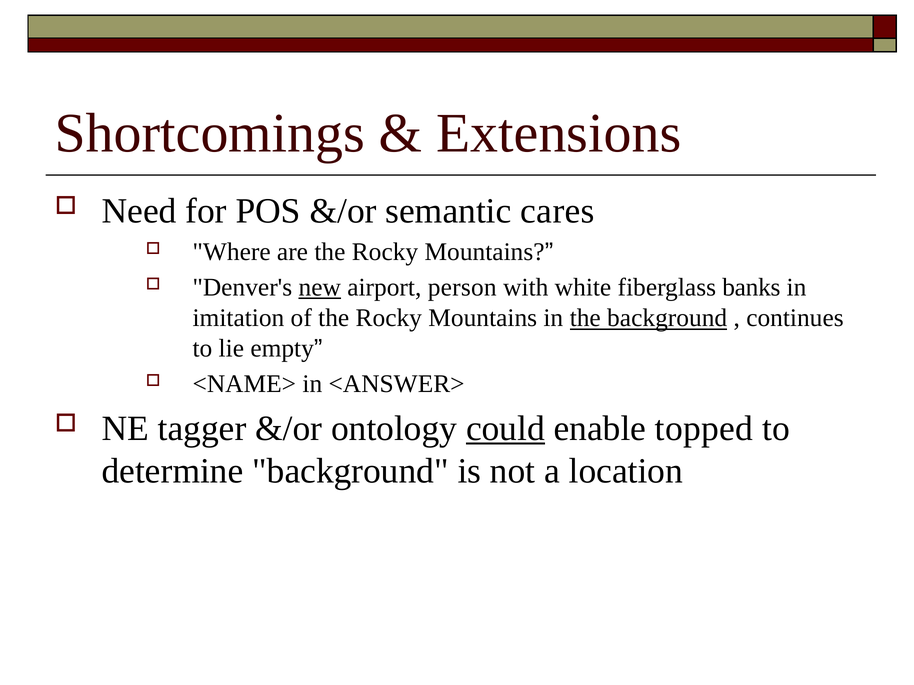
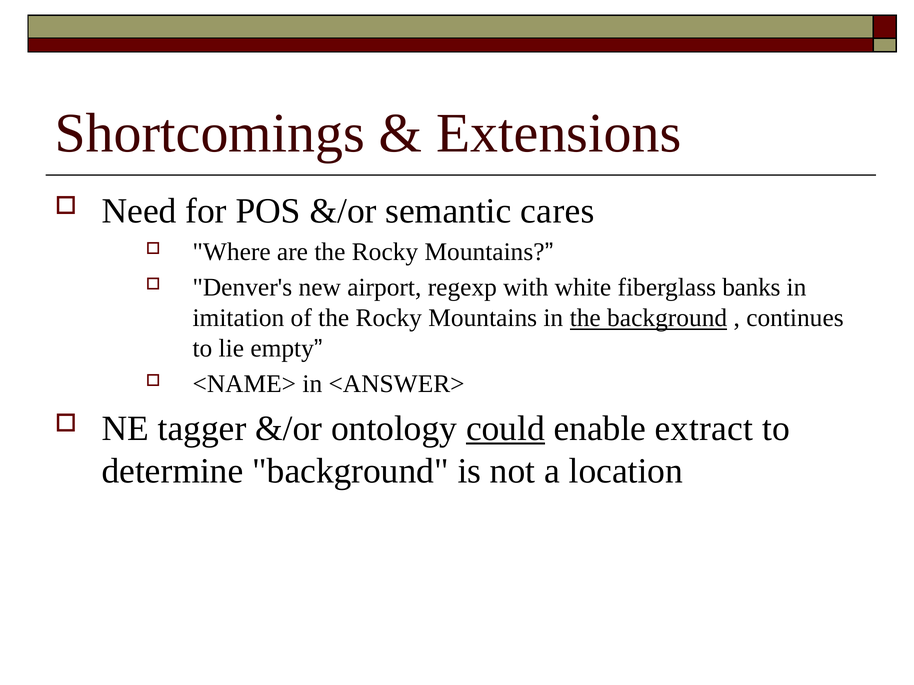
new underline: present -> none
person: person -> regexp
topped: topped -> extract
